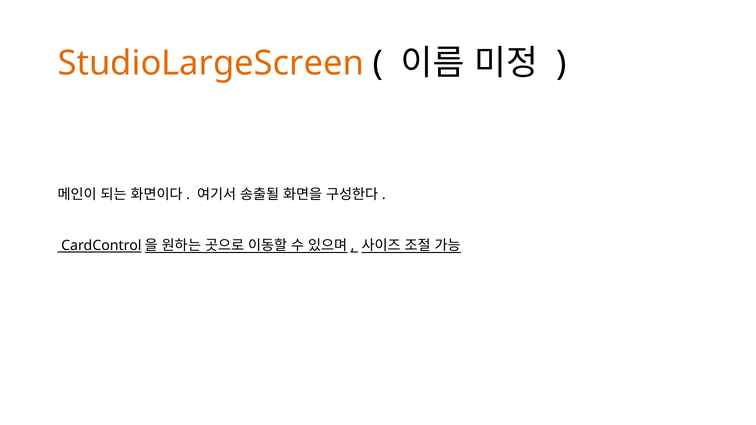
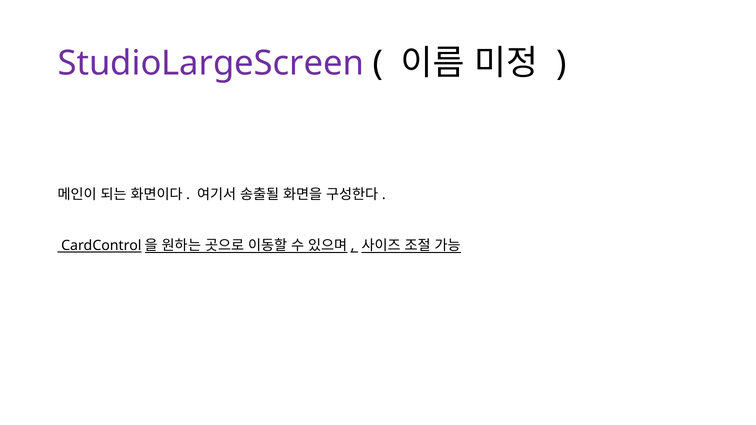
StudioLargeScreen colour: orange -> purple
